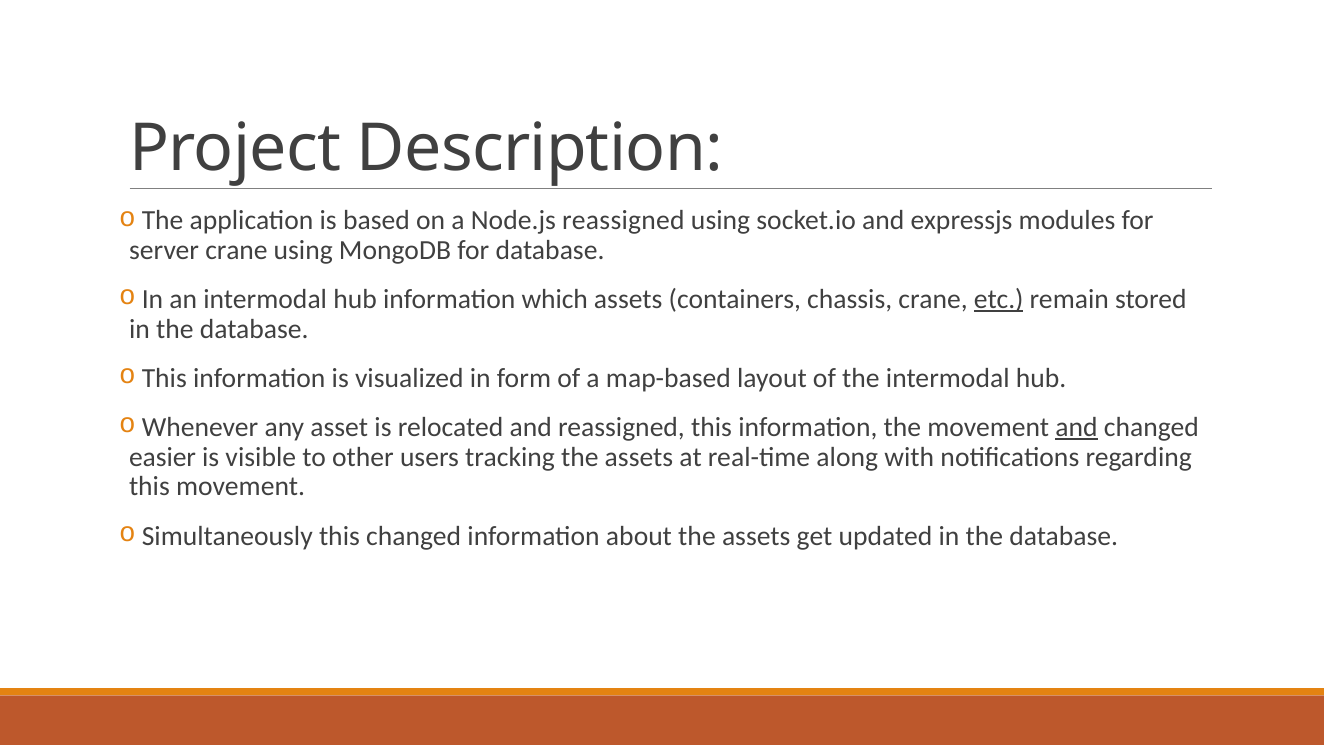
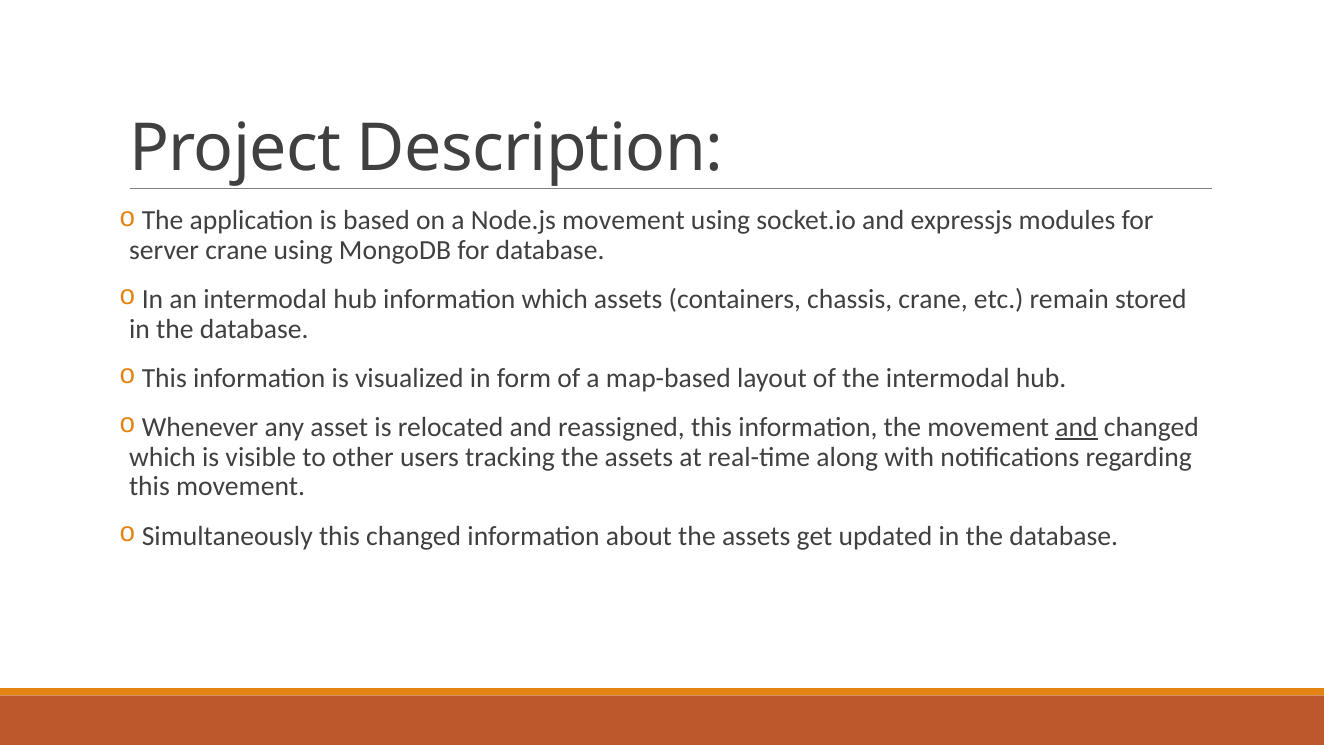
Node.js reassigned: reassigned -> movement
etc underline: present -> none
easier at (163, 457): easier -> which
